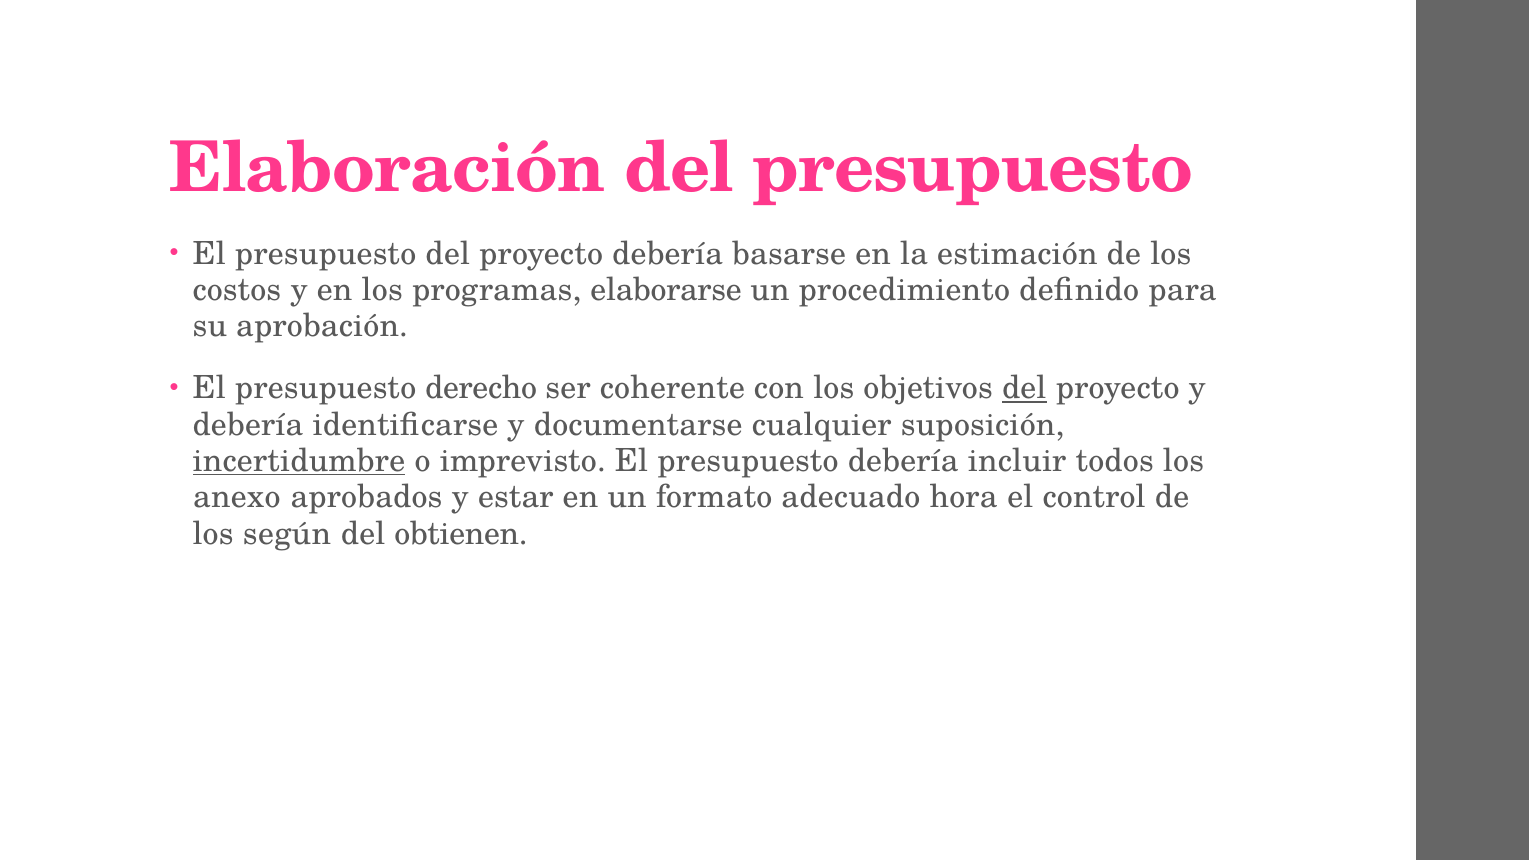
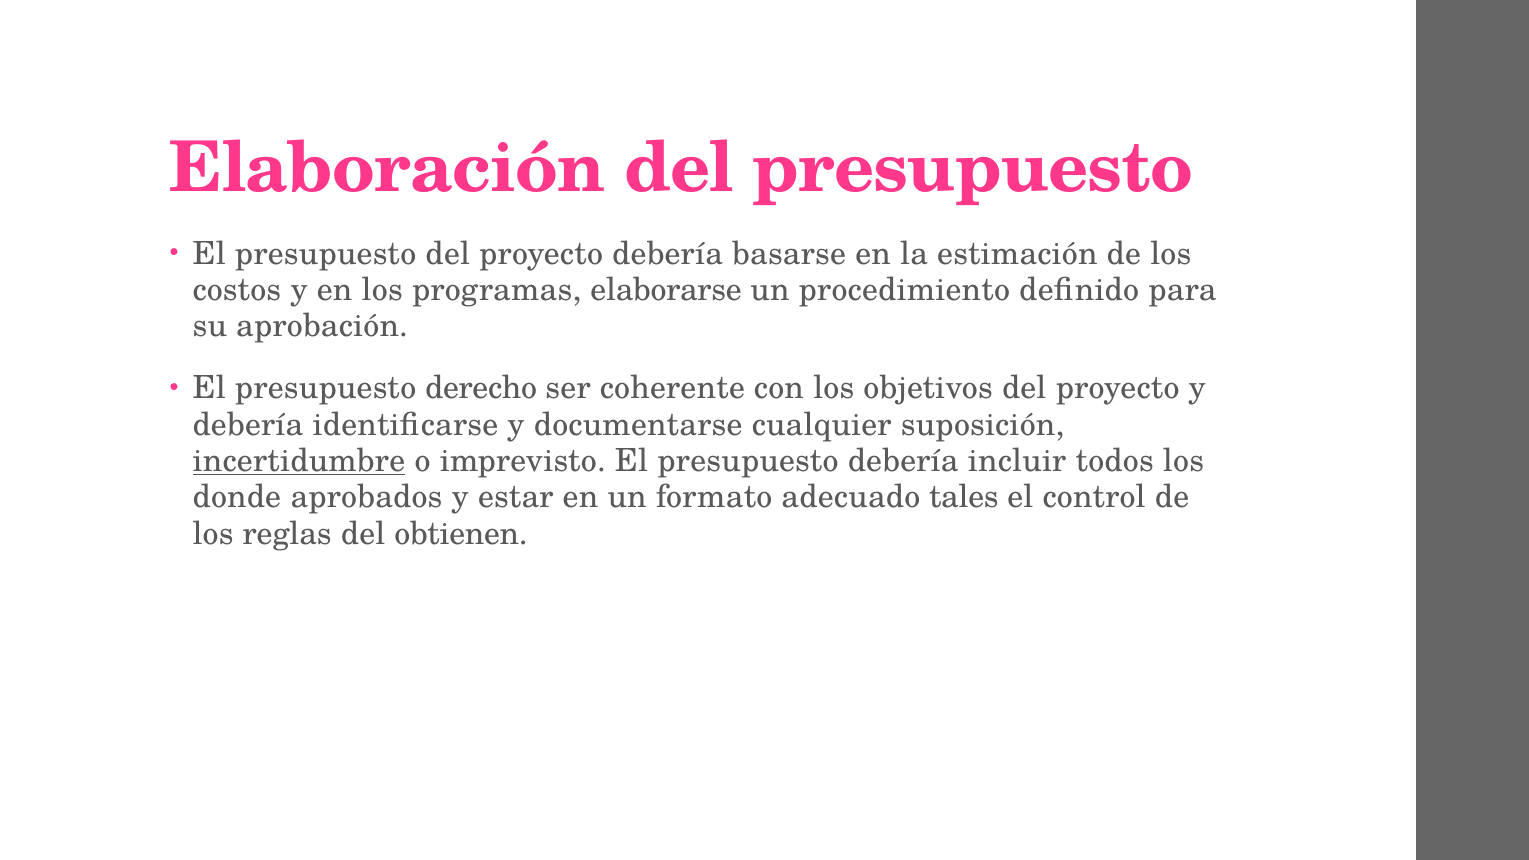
del at (1024, 388) underline: present -> none
anexo: anexo -> donde
hora: hora -> tales
según: según -> reglas
